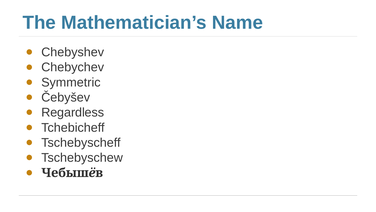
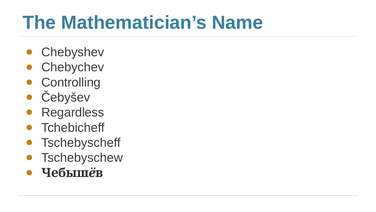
Symmetric: Symmetric -> Controlling
